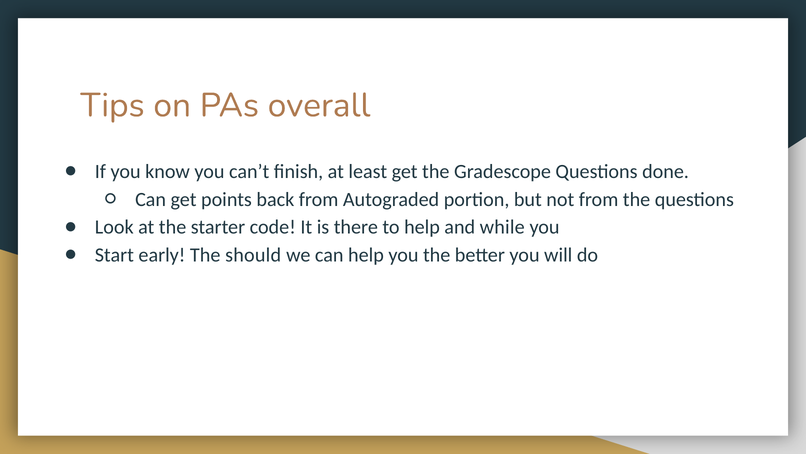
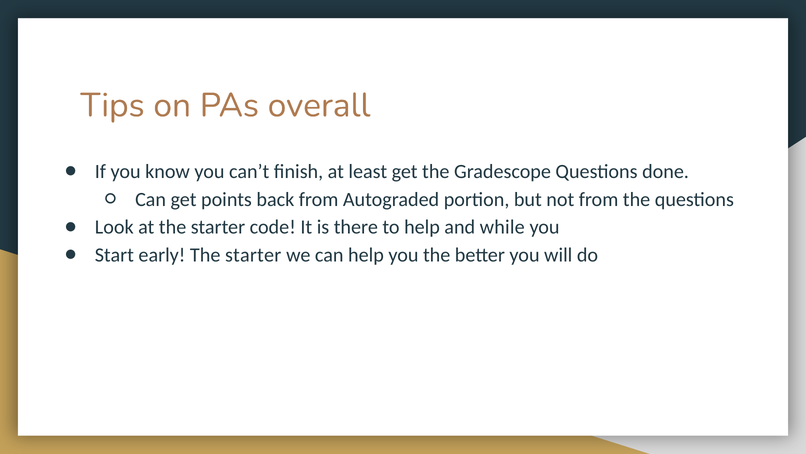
early The should: should -> starter
